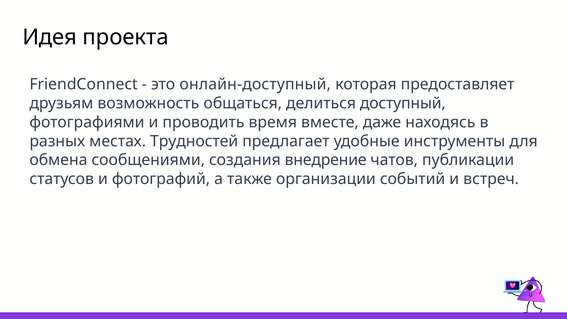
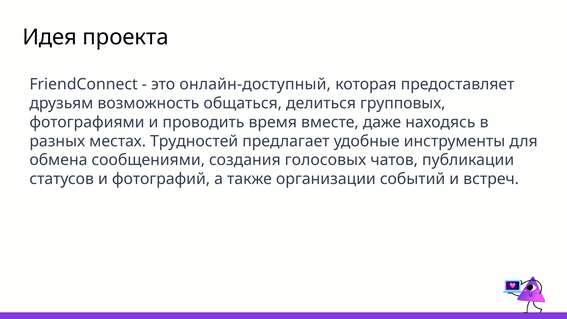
доступный: доступный -> групповых
внедрение: внедрение -> голосовых
